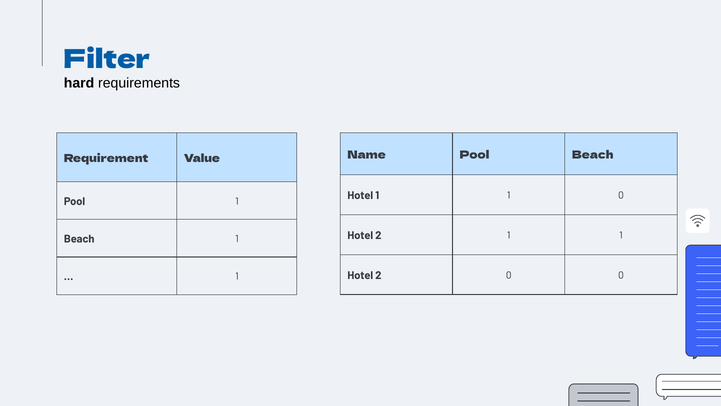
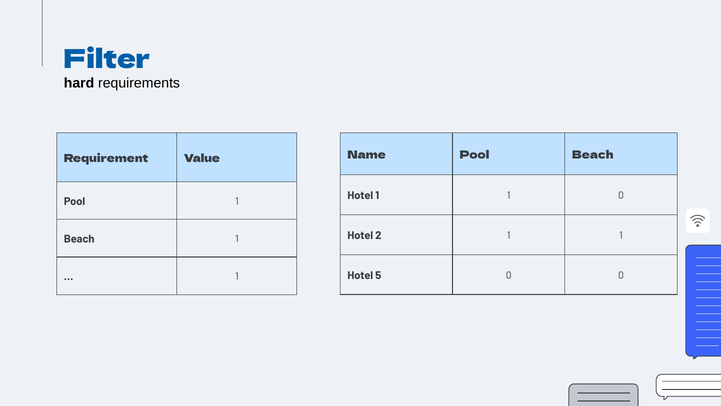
2 at (378, 275): 2 -> 5
